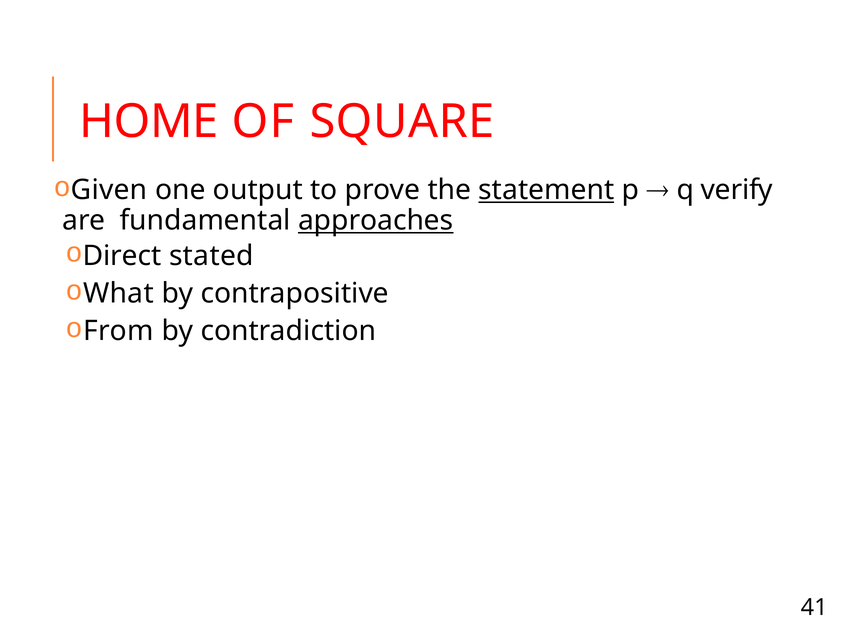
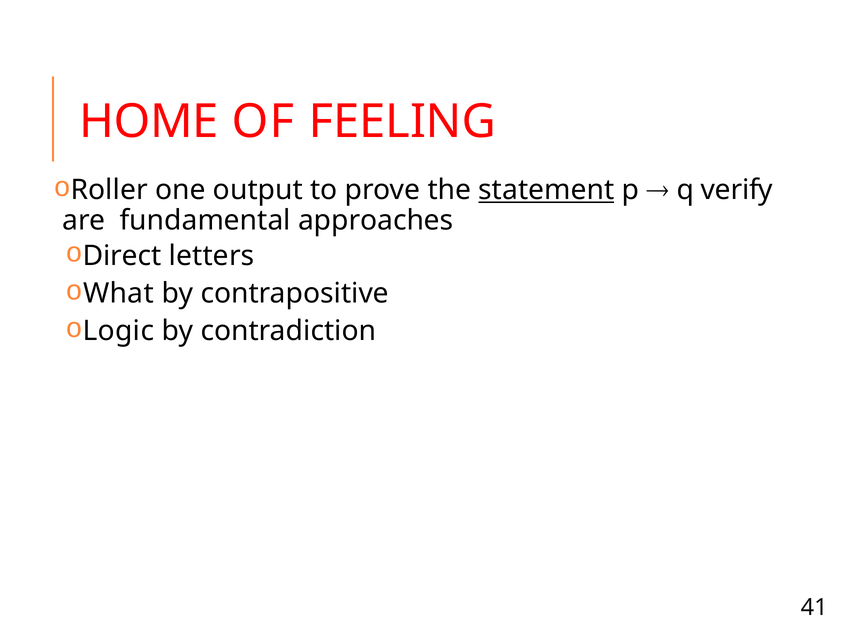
SQUARE: SQUARE -> FEELING
Given: Given -> Roller
approaches underline: present -> none
stated: stated -> letters
From: From -> Logic
